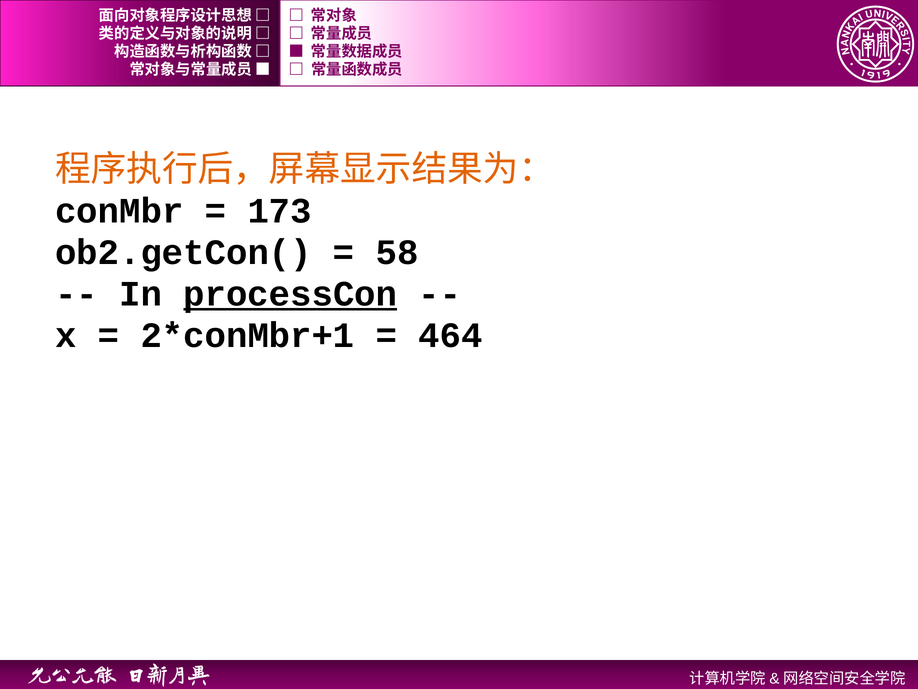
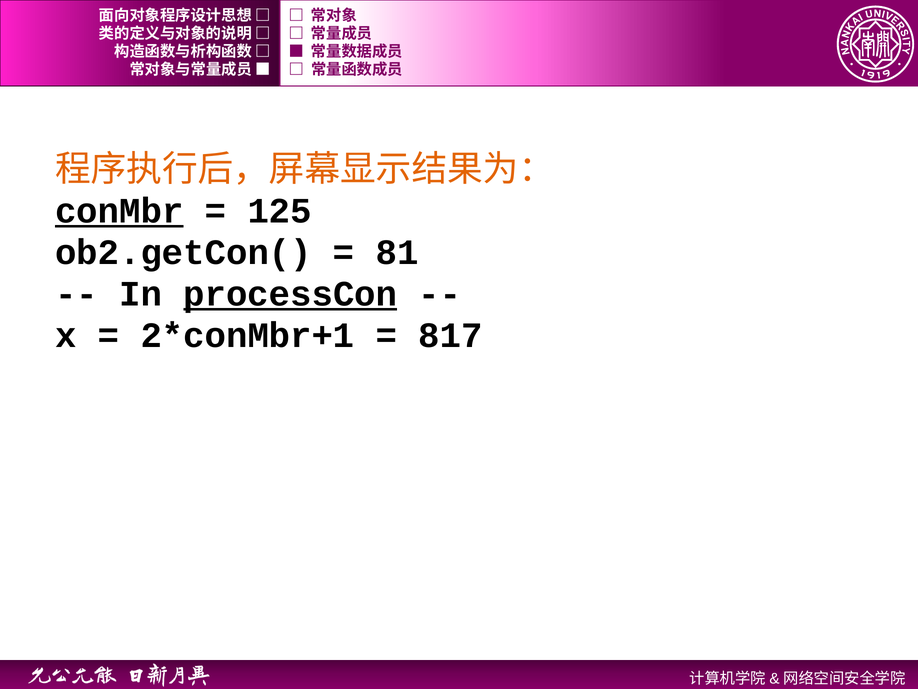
conMbr underline: none -> present
173: 173 -> 125
58: 58 -> 81
464: 464 -> 817
